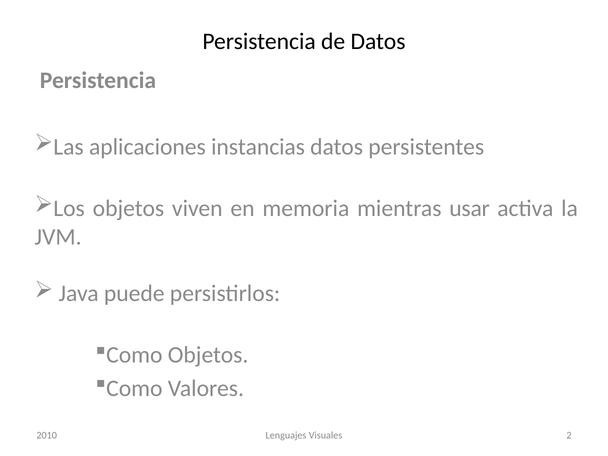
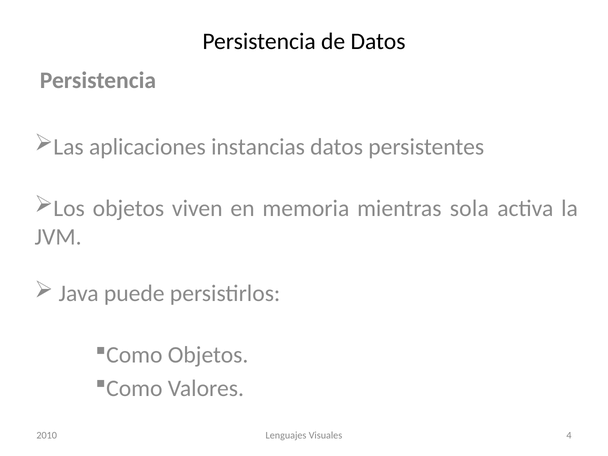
usar: usar -> sola
2: 2 -> 4
